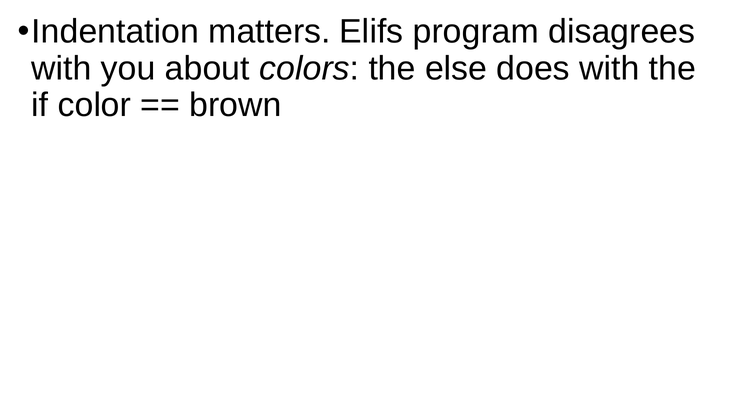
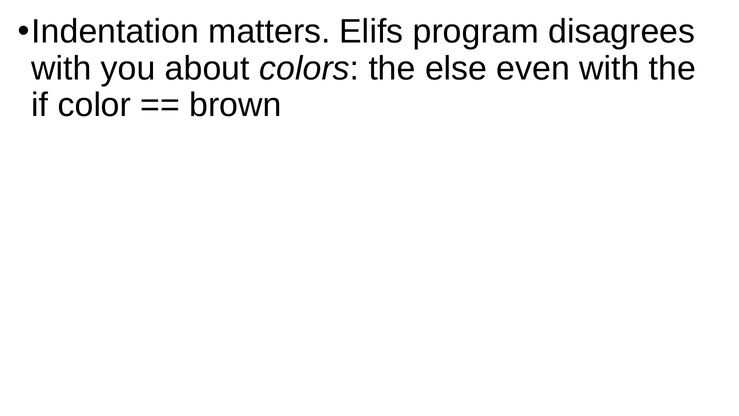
does: does -> even
